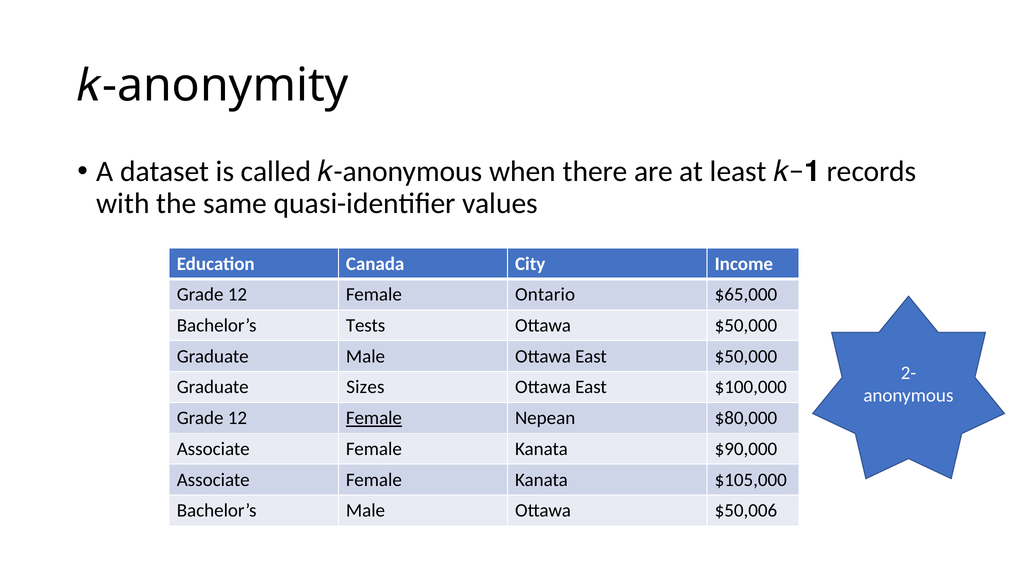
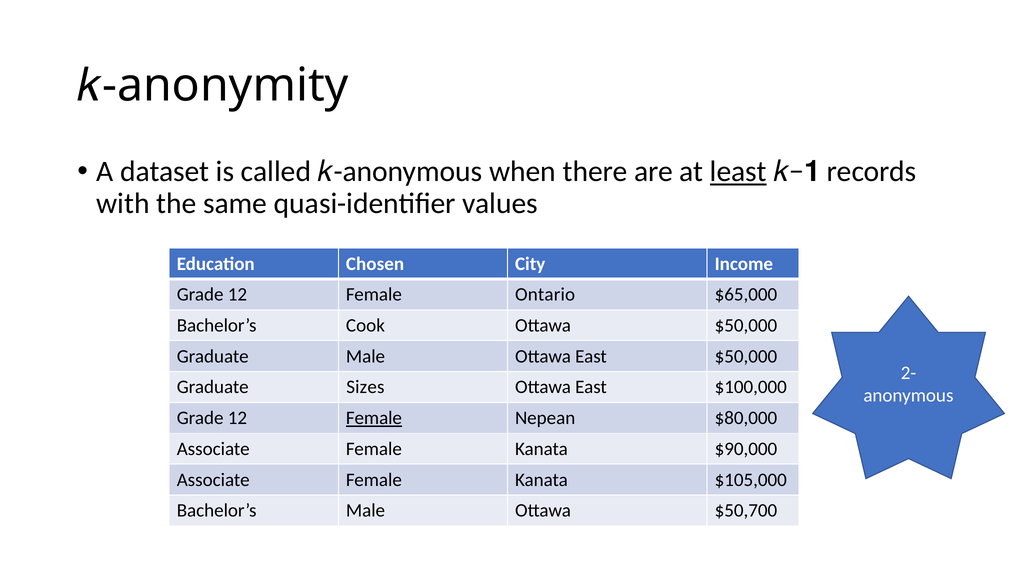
least underline: none -> present
Canada: Canada -> Chosen
Tests: Tests -> Cook
$50,006: $50,006 -> $50,700
